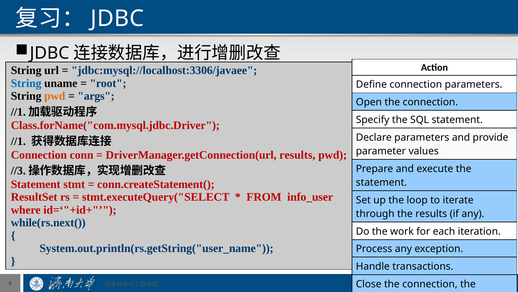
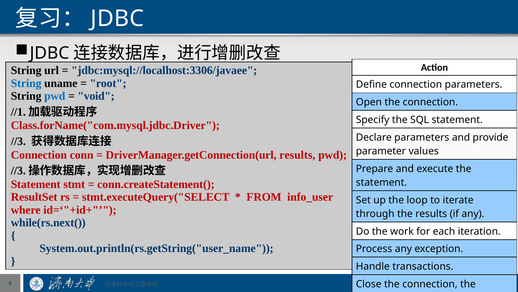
pwd at (55, 96) colour: orange -> blue
args: args -> void
//1: //1 -> //3
